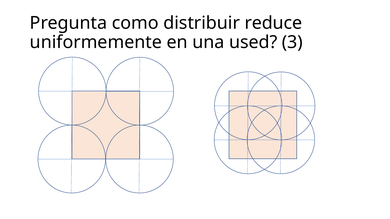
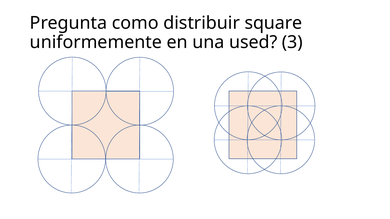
reduce: reduce -> square
